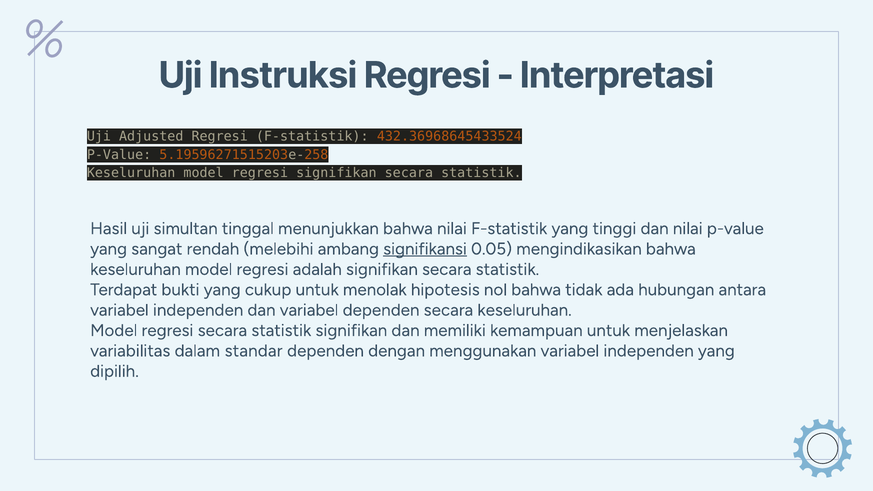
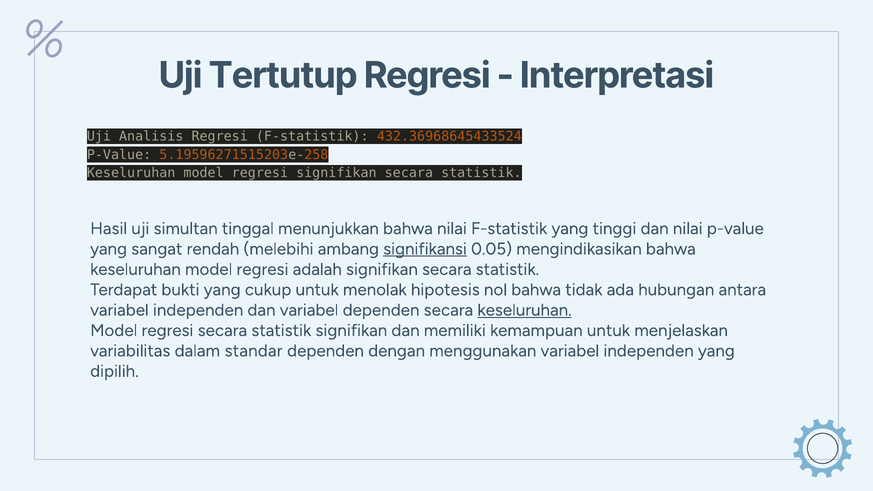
Instruksi: Instruksi -> Tertutup
Adjusted: Adjusted -> Analisis
keseluruhan at (525, 310) underline: none -> present
